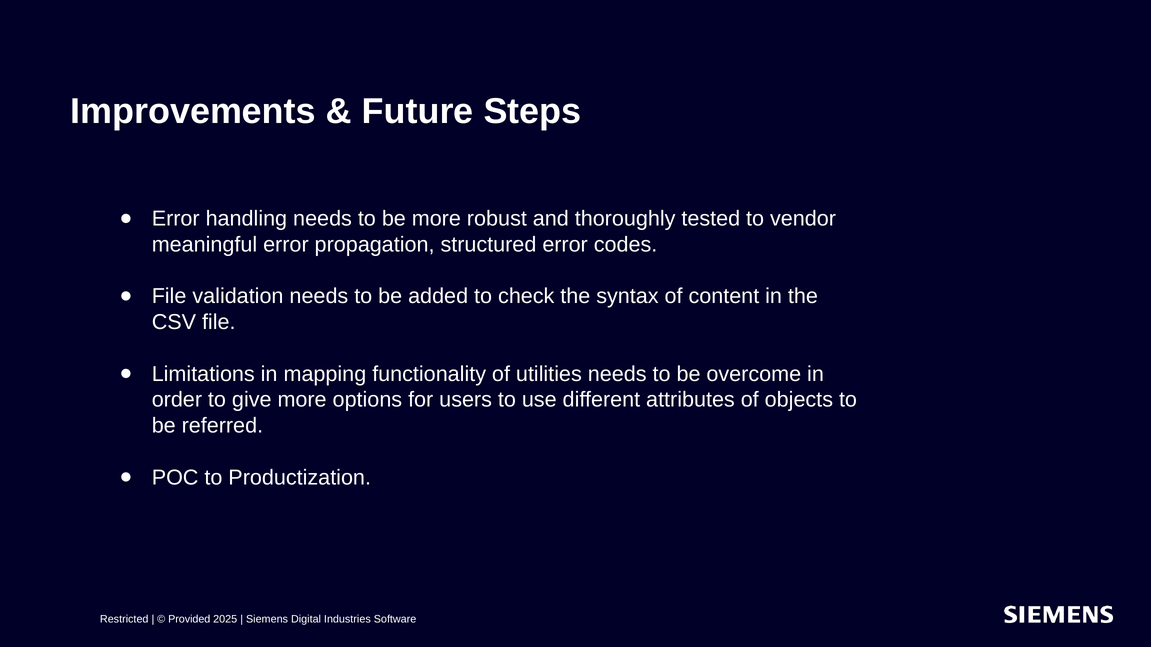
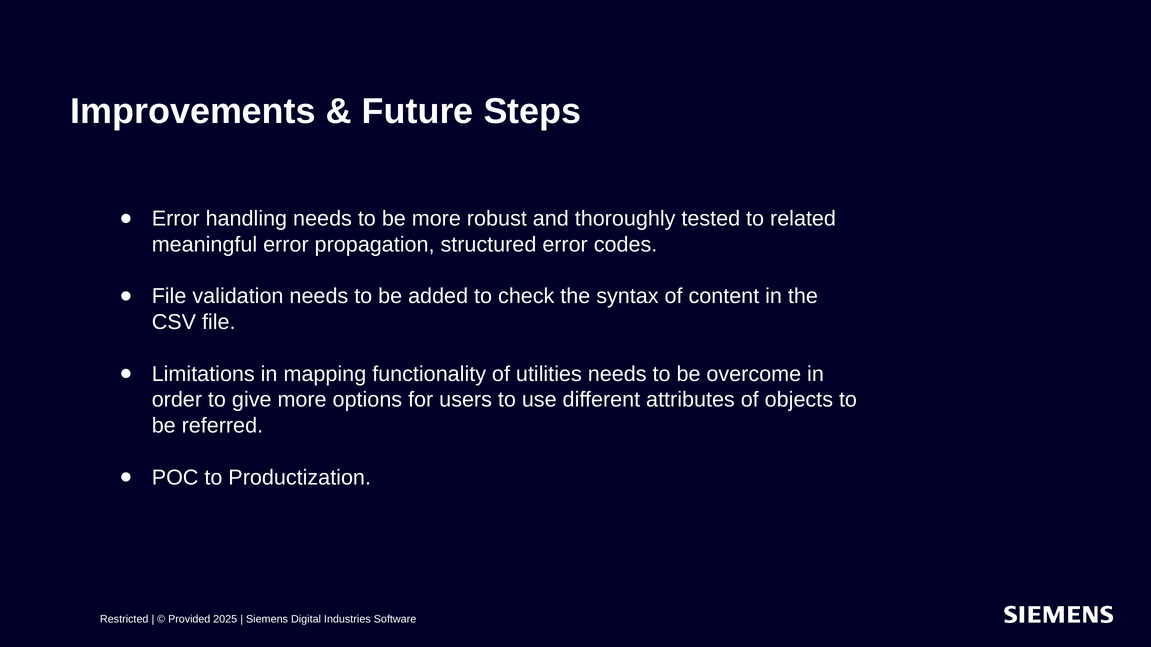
vendor: vendor -> related
